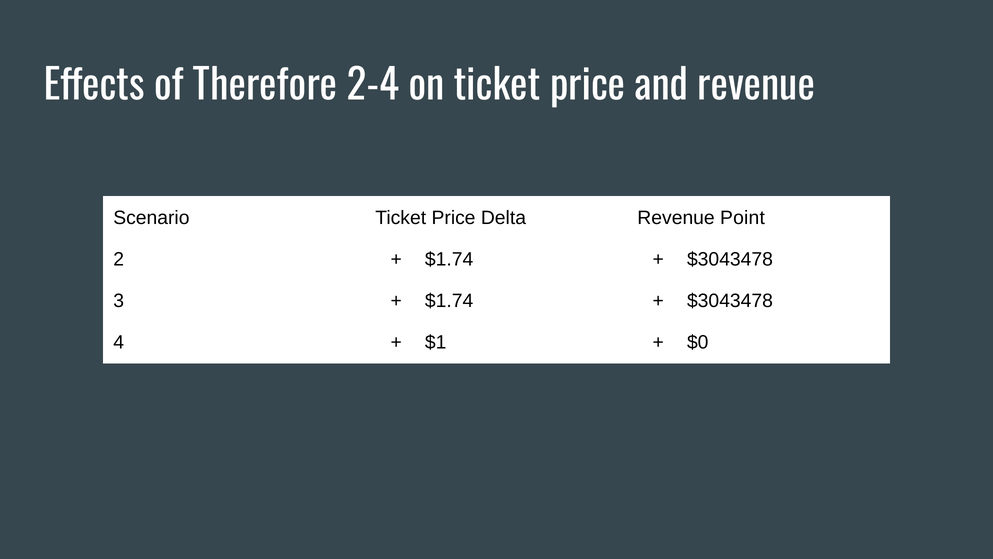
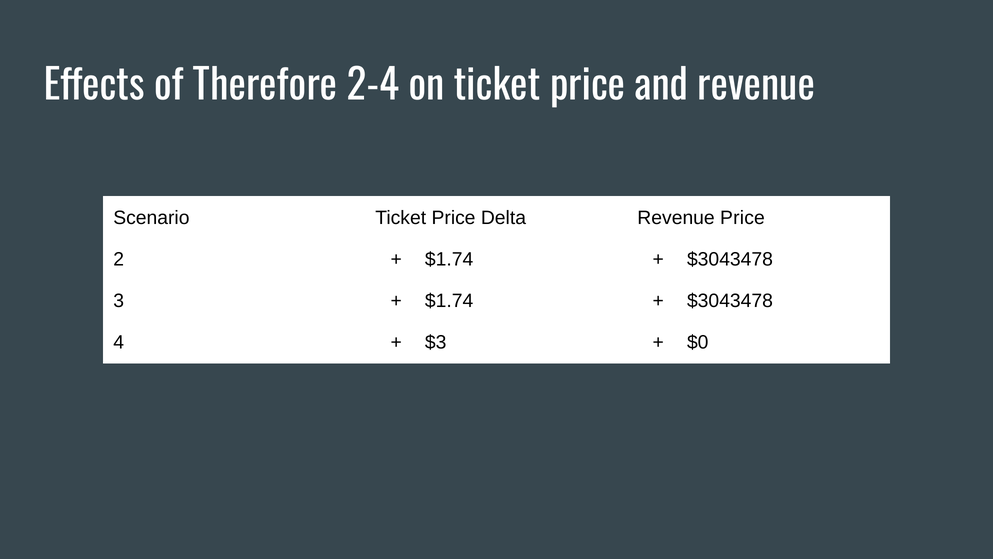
Revenue Point: Point -> Price
$1: $1 -> $3
